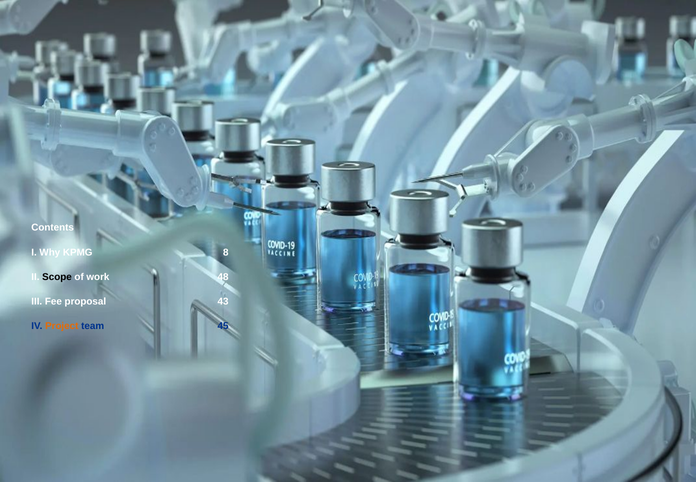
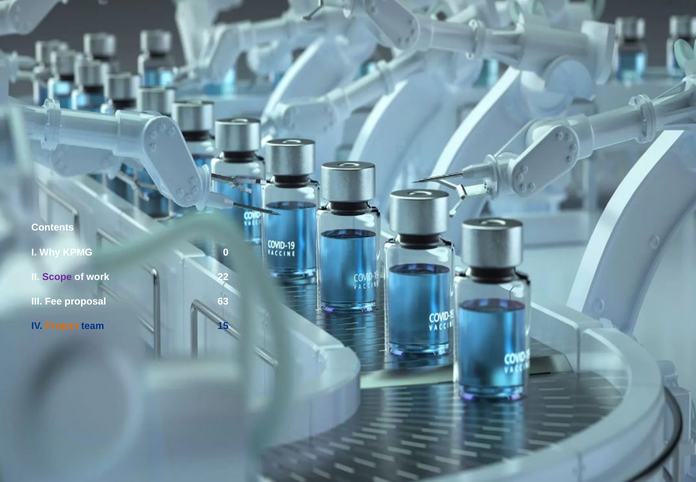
8: 8 -> 0
Scope colour: black -> purple
48: 48 -> 22
43: 43 -> 63
45: 45 -> 15
